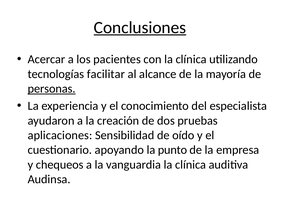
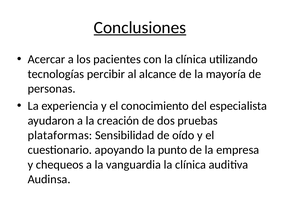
facilitar: facilitar -> percibir
personas underline: present -> none
aplicaciones: aplicaciones -> plataformas
